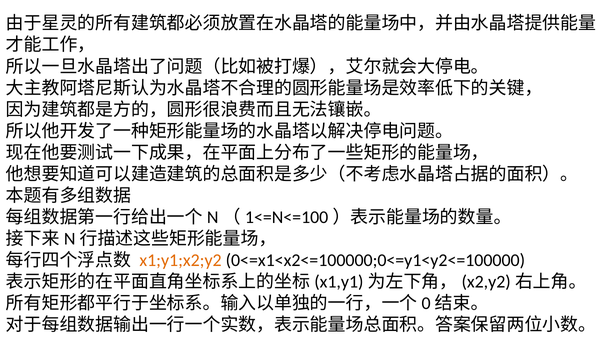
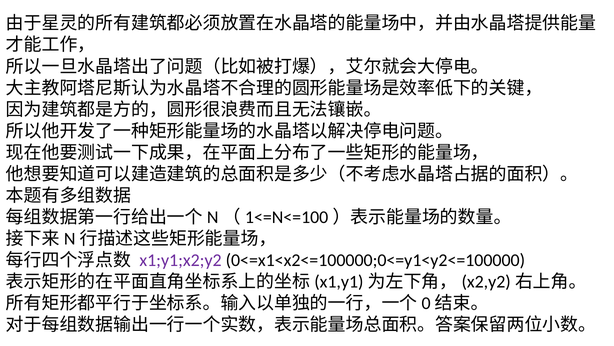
x1;y1;x2;y2 colour: orange -> purple
